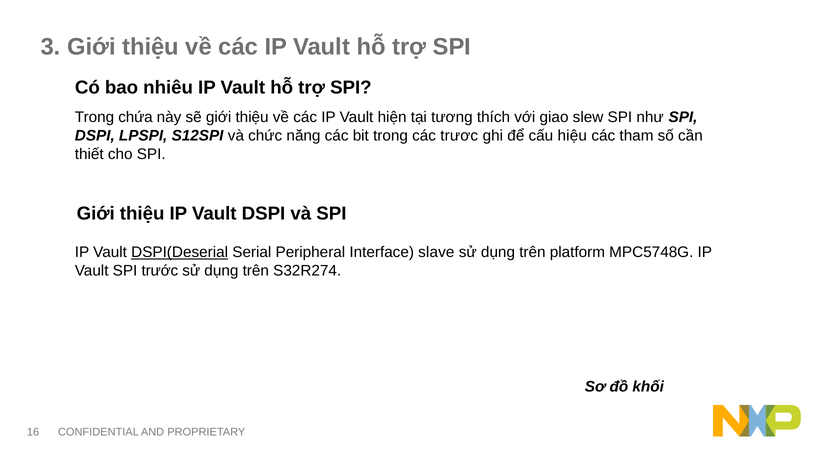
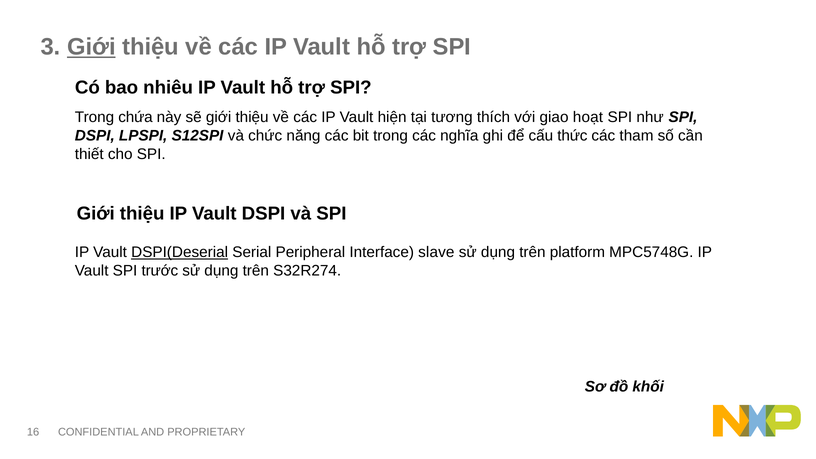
Giới at (91, 47) underline: none -> present
slew: slew -> hoạt
trươc: trươc -> nghĩa
hiệu: hiệu -> thức
